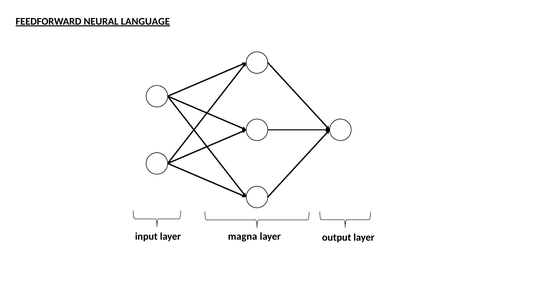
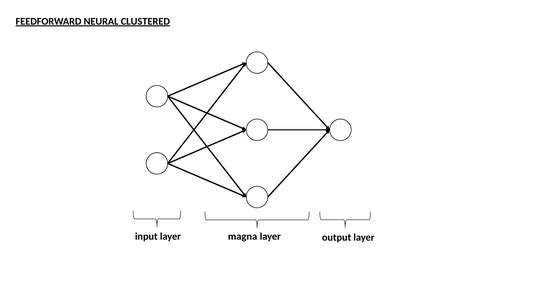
LANGUAGE: LANGUAGE -> CLUSTERED
